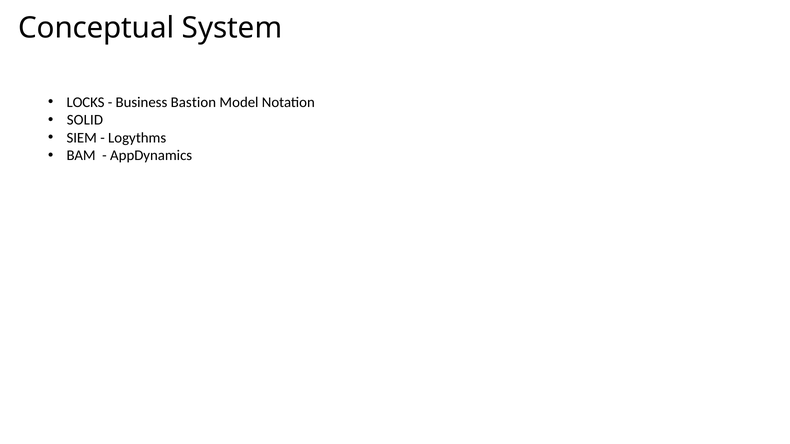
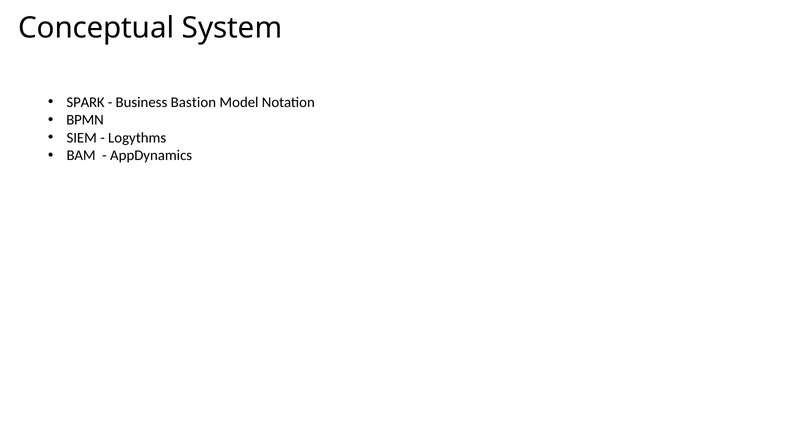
LOCKS: LOCKS -> SPARK
SOLID: SOLID -> BPMN
